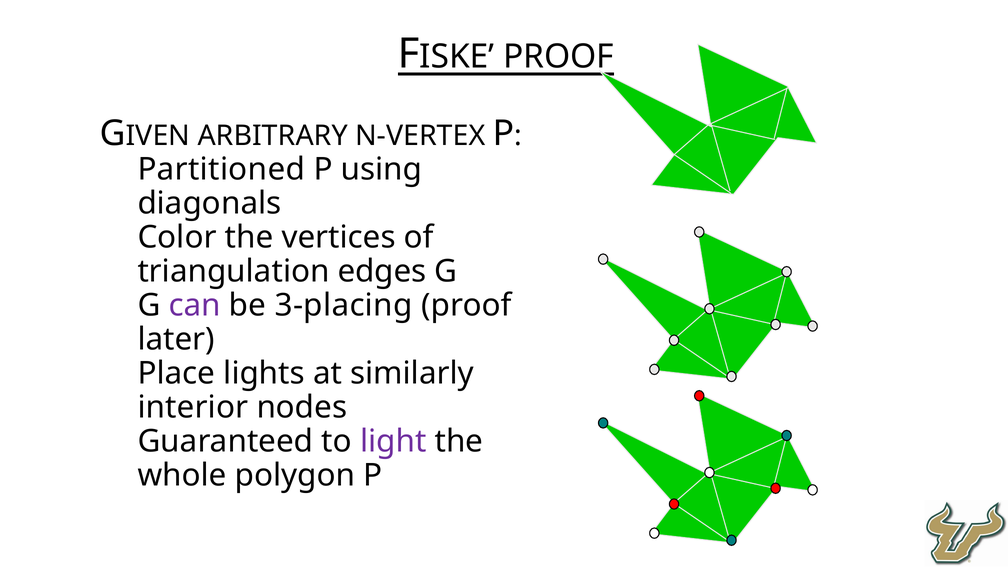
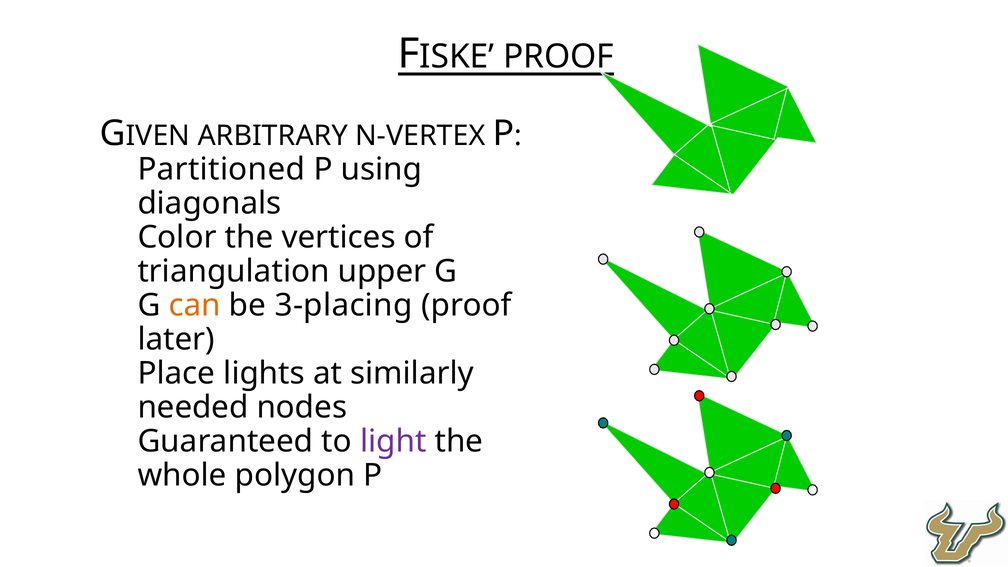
edges: edges -> upper
can colour: purple -> orange
interior: interior -> needed
